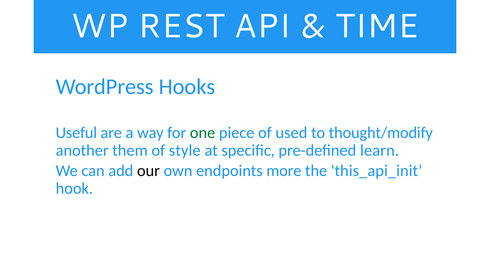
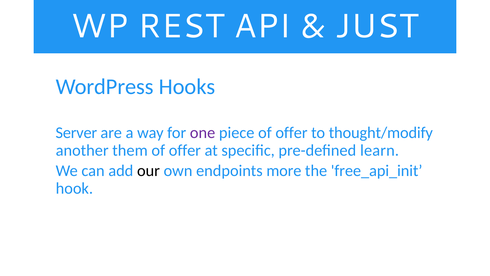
TIME: TIME -> JUST
Useful: Useful -> Server
one colour: green -> purple
piece of used: used -> offer
style at (185, 150): style -> offer
this_api_init: this_api_init -> free_api_init
